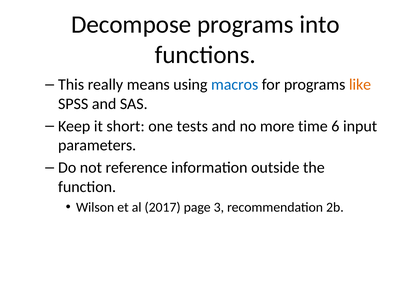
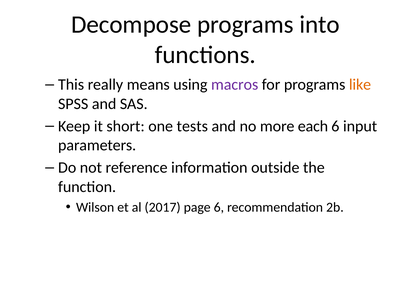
macros colour: blue -> purple
time: time -> each
page 3: 3 -> 6
